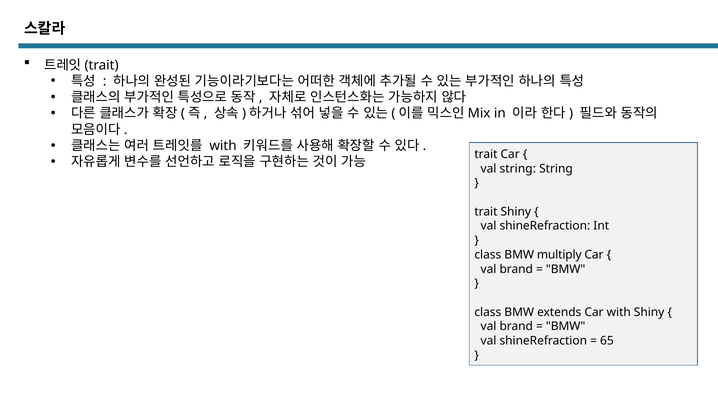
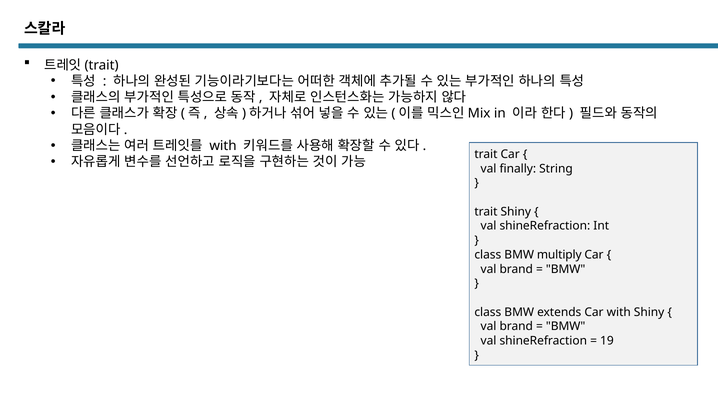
val string: string -> finally
65: 65 -> 19
